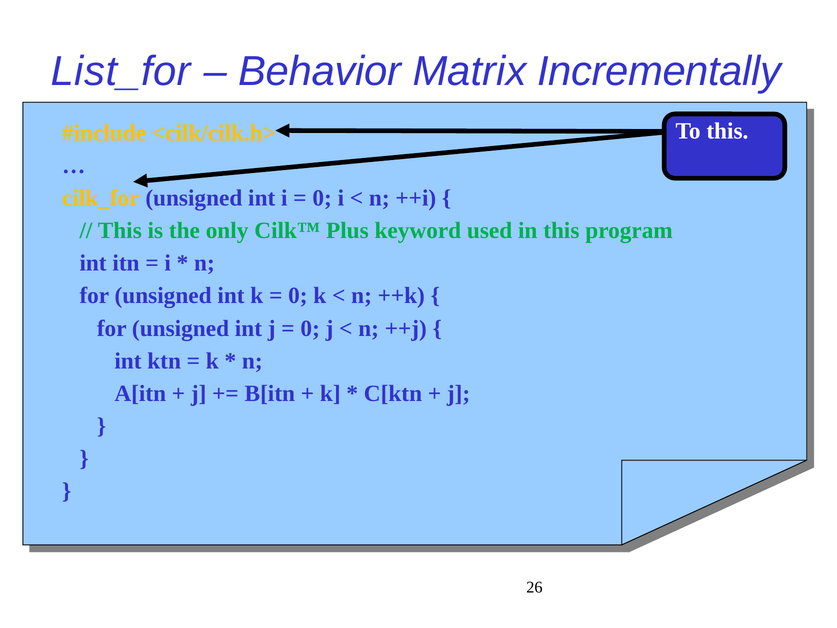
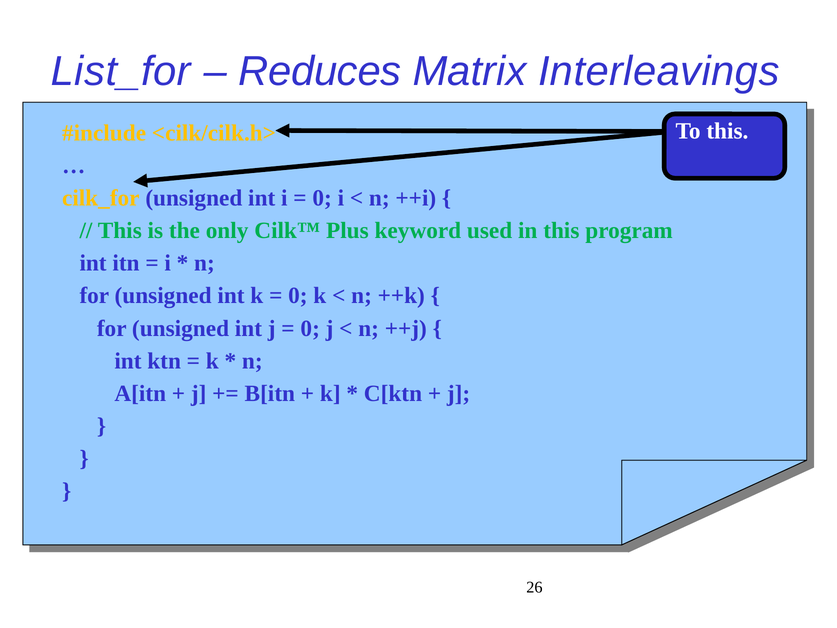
Behavior: Behavior -> Reduces
Incrementally: Incrementally -> Interleavings
